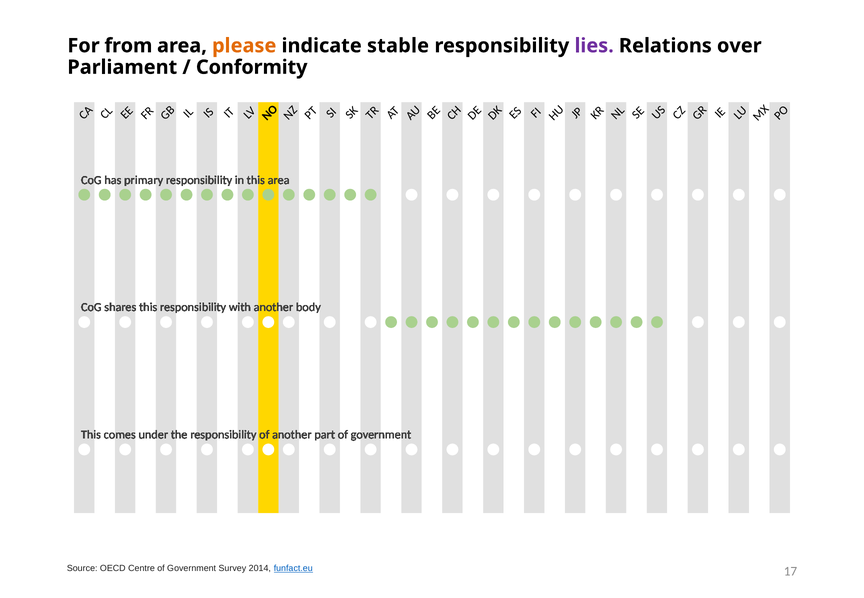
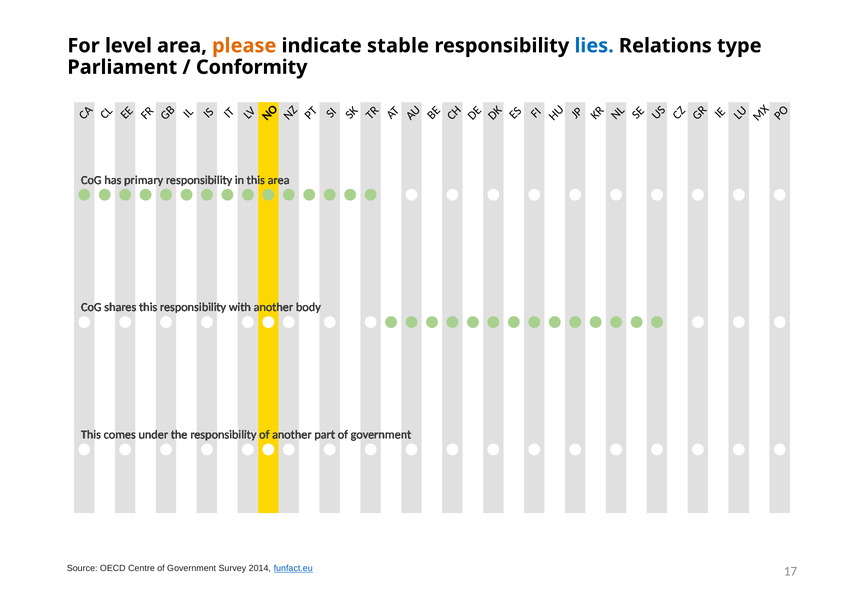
from: from -> level
lies colour: purple -> blue
over: over -> type
